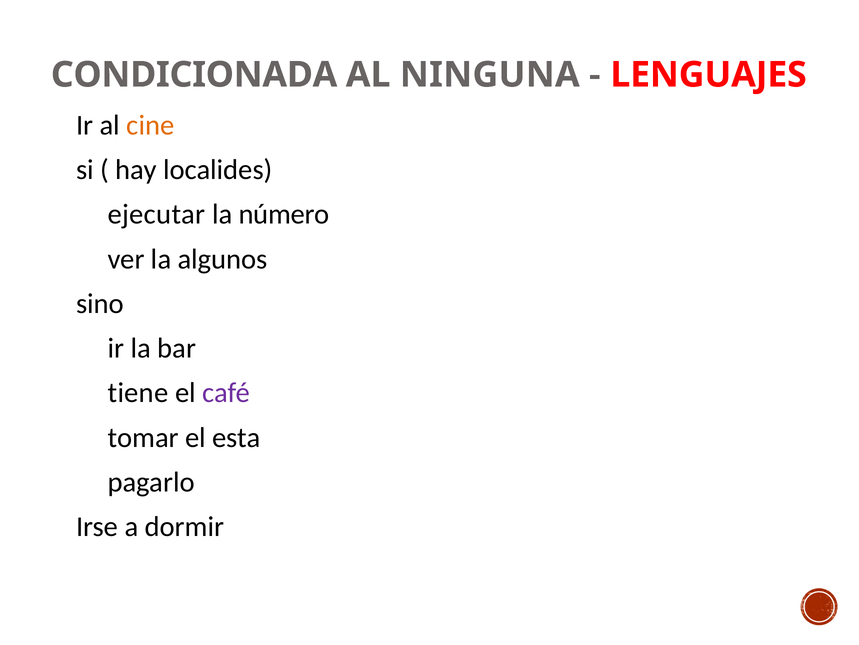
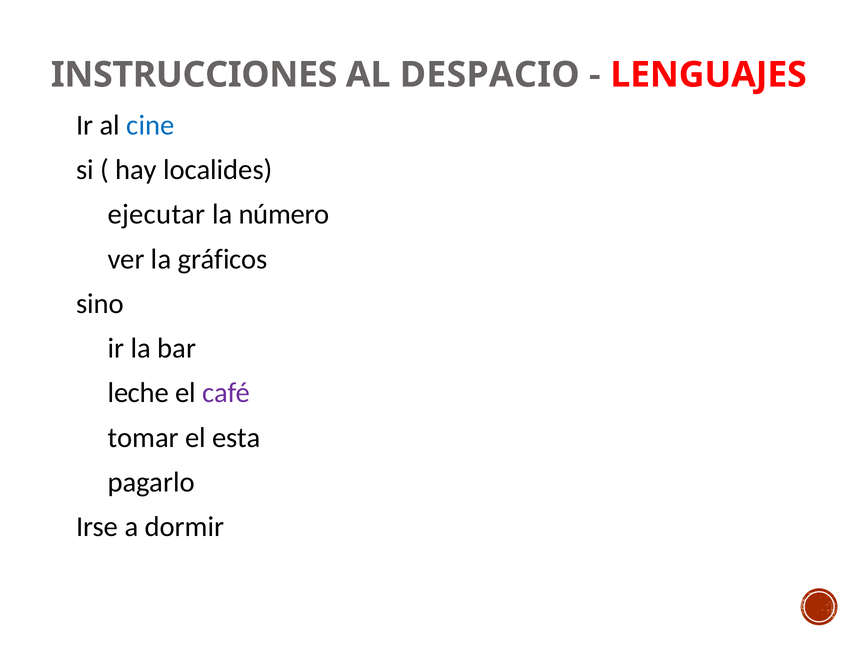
CONDICIONADA: CONDICIONADA -> INSTRUCCIONES
NINGUNA: NINGUNA -> DESPACIO
cine colour: orange -> blue
algunos: algunos -> gráficos
tiene: tiene -> leche
